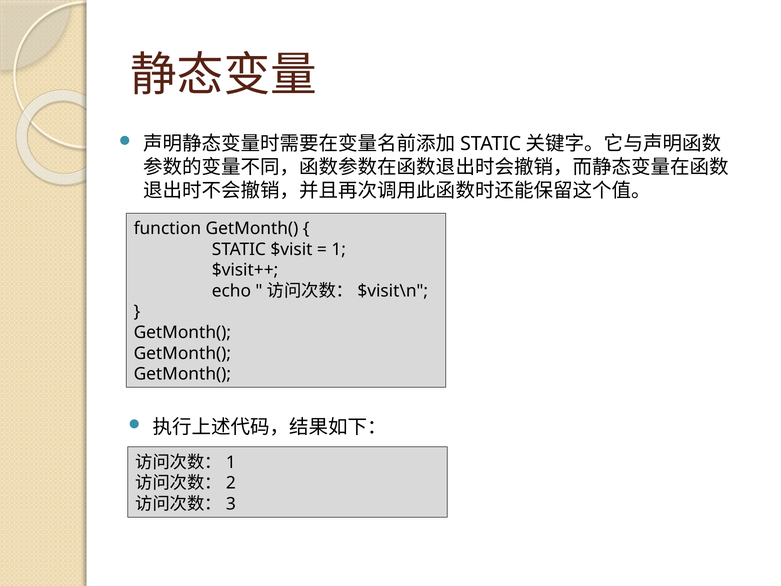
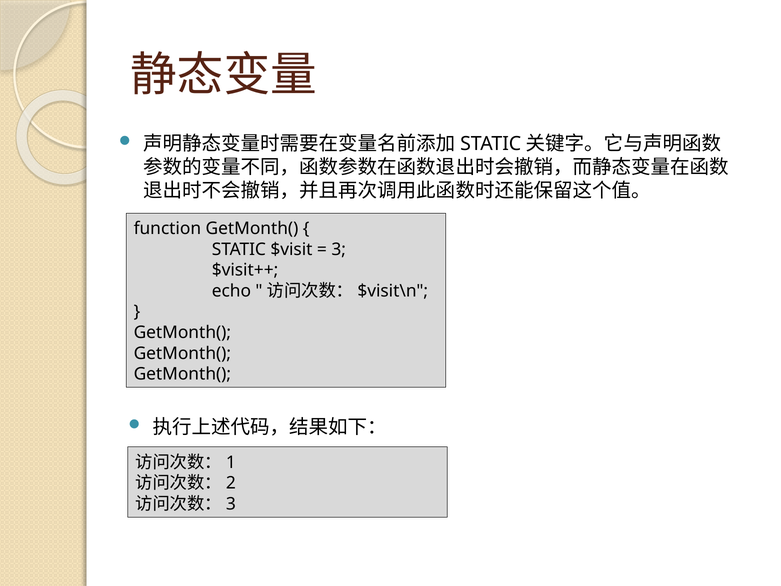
1: 1 -> 3
